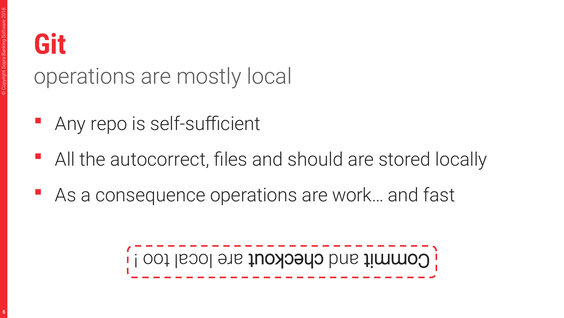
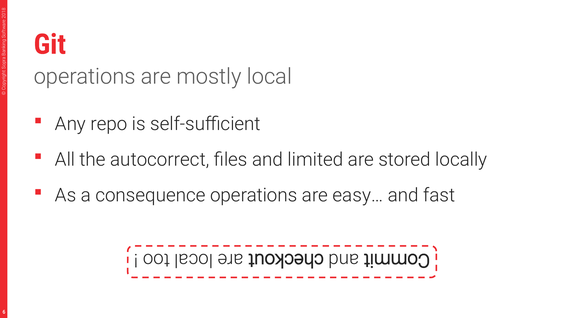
should: should -> limited
work…: work… -> easy…
